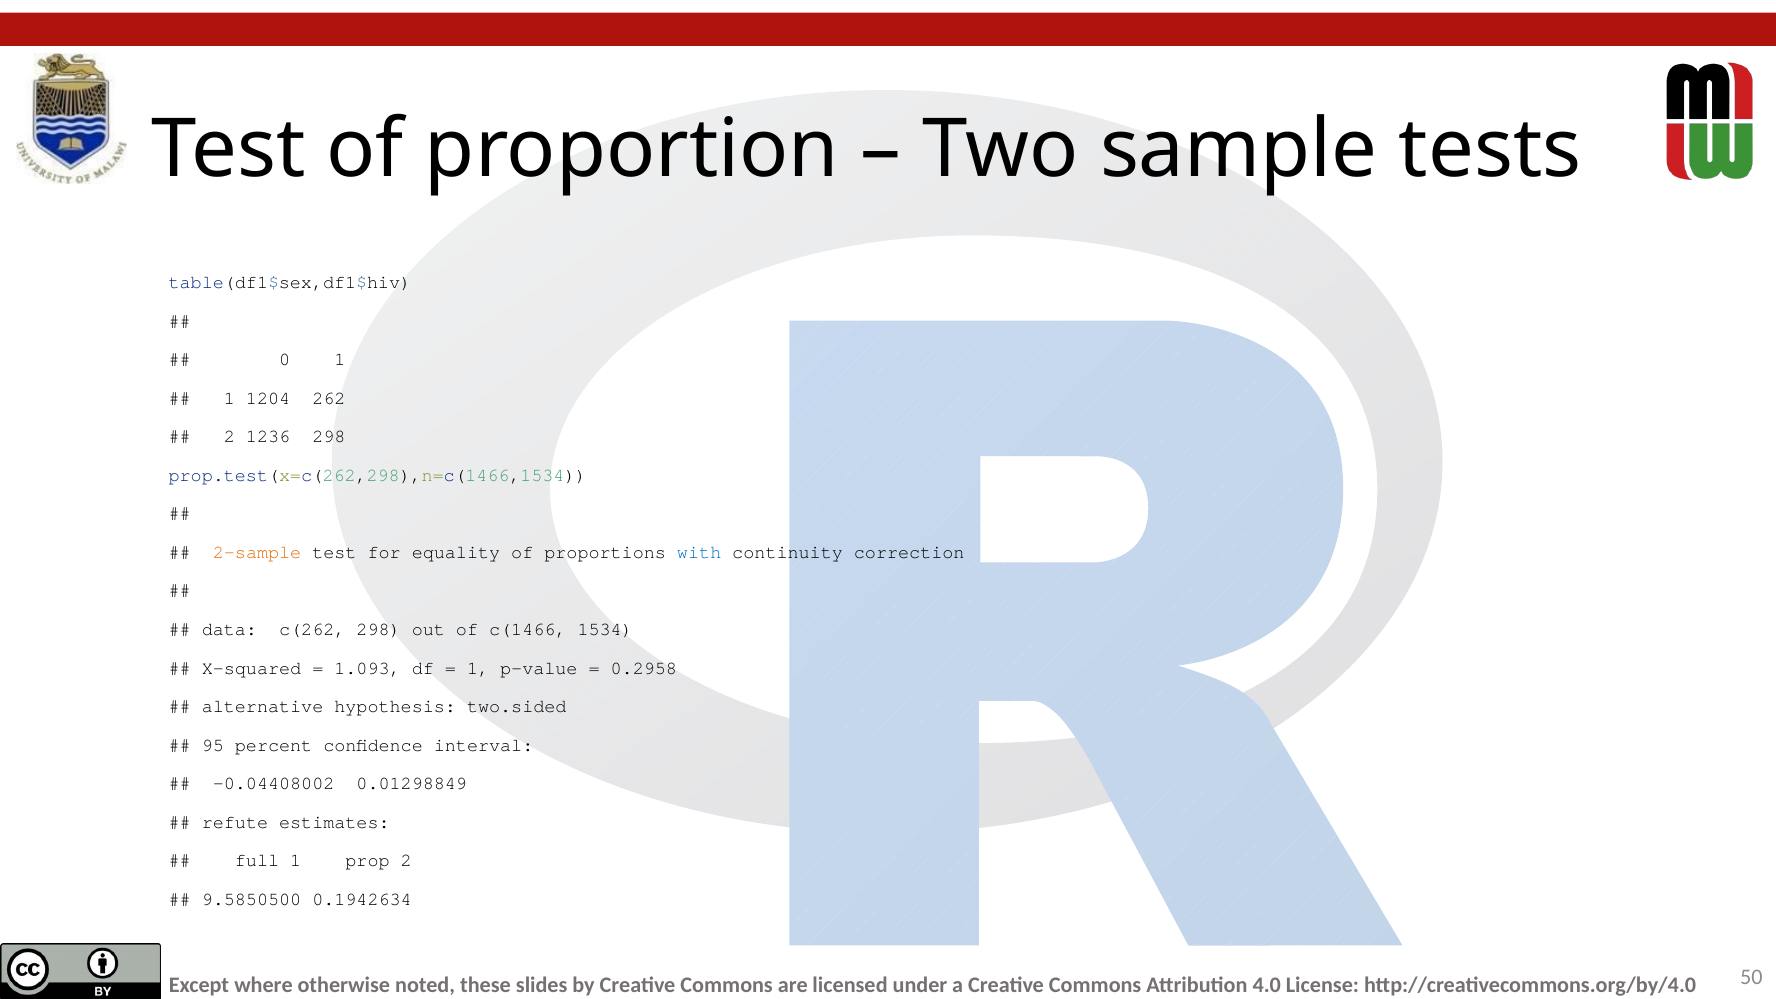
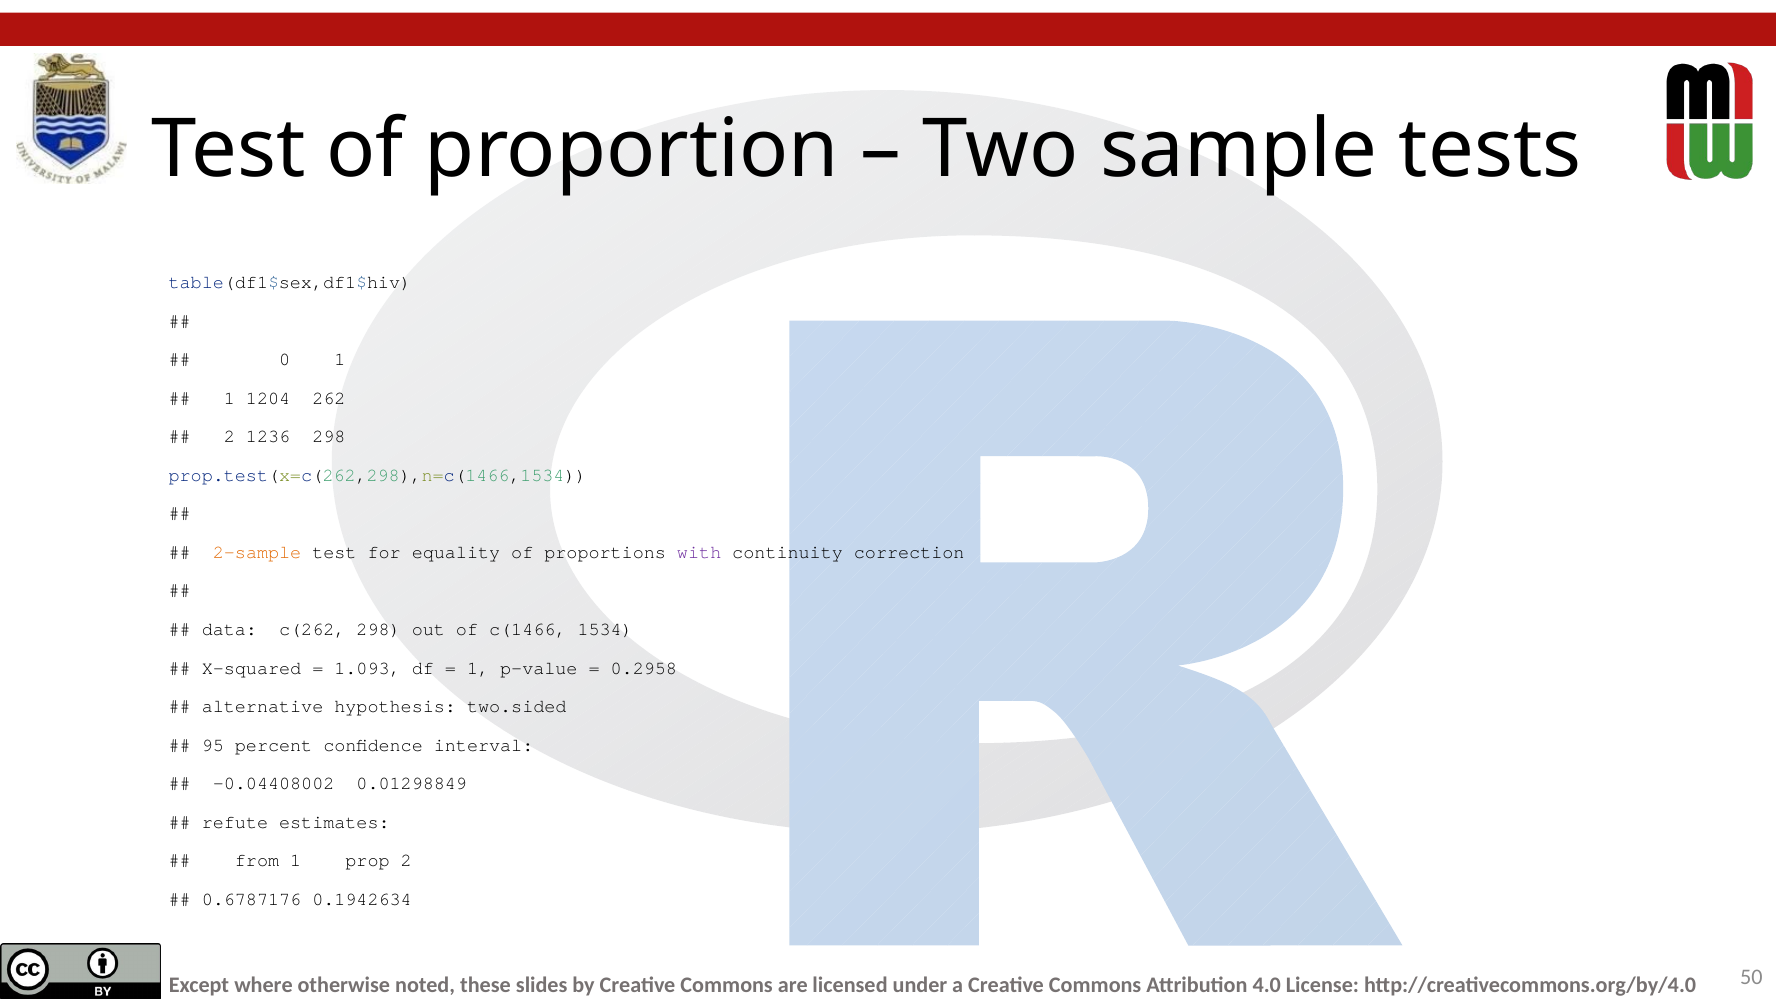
with colour: blue -> purple
full: full -> from
9.5850500: 9.5850500 -> 0.6787176
